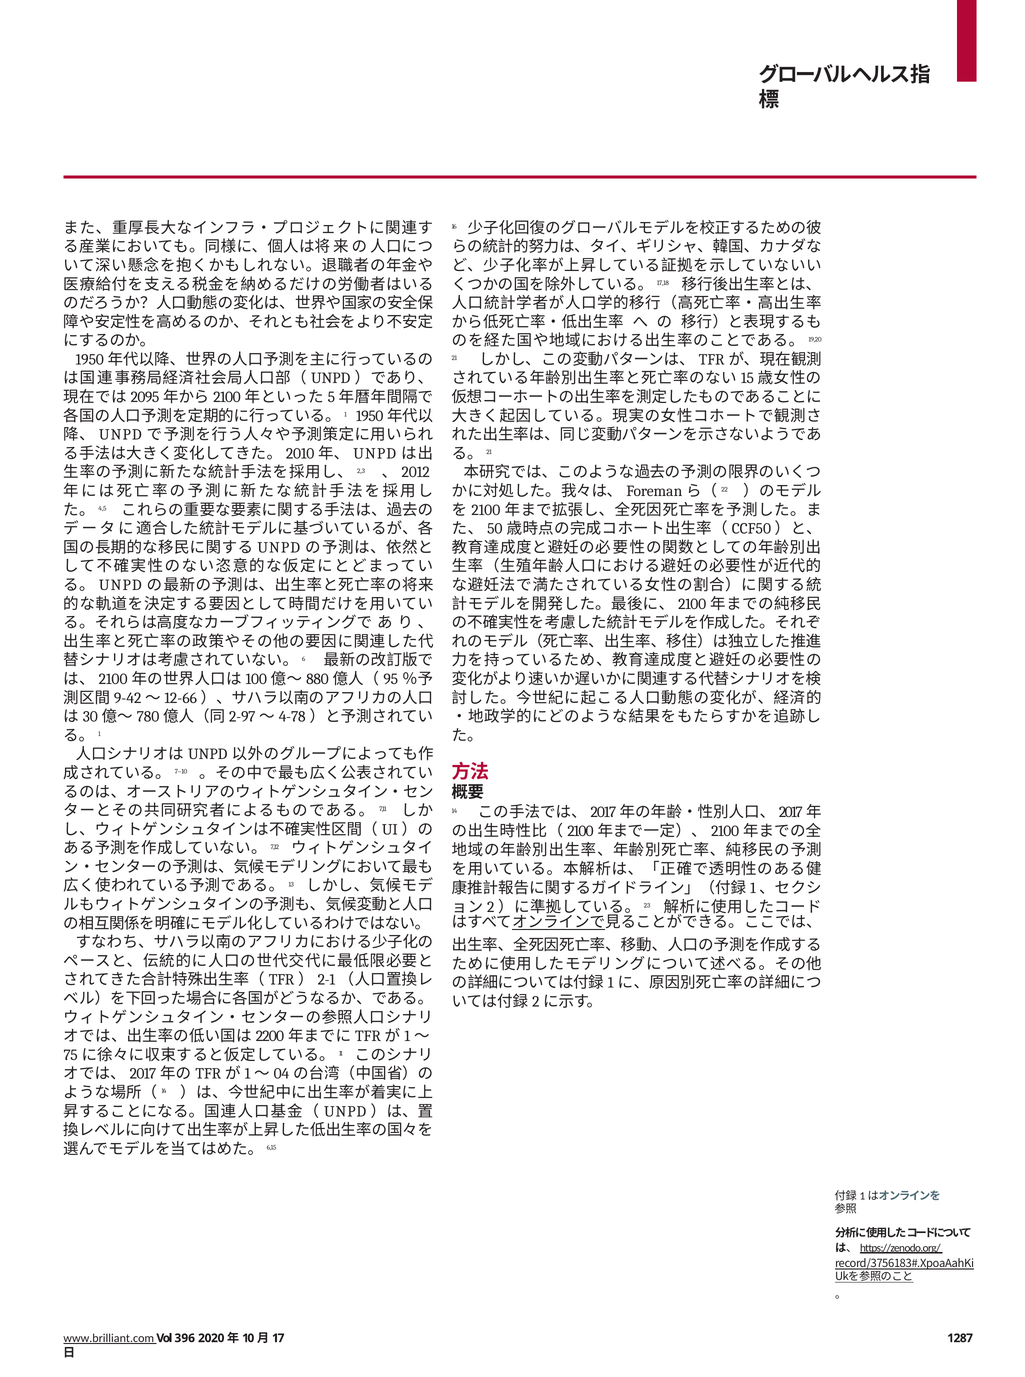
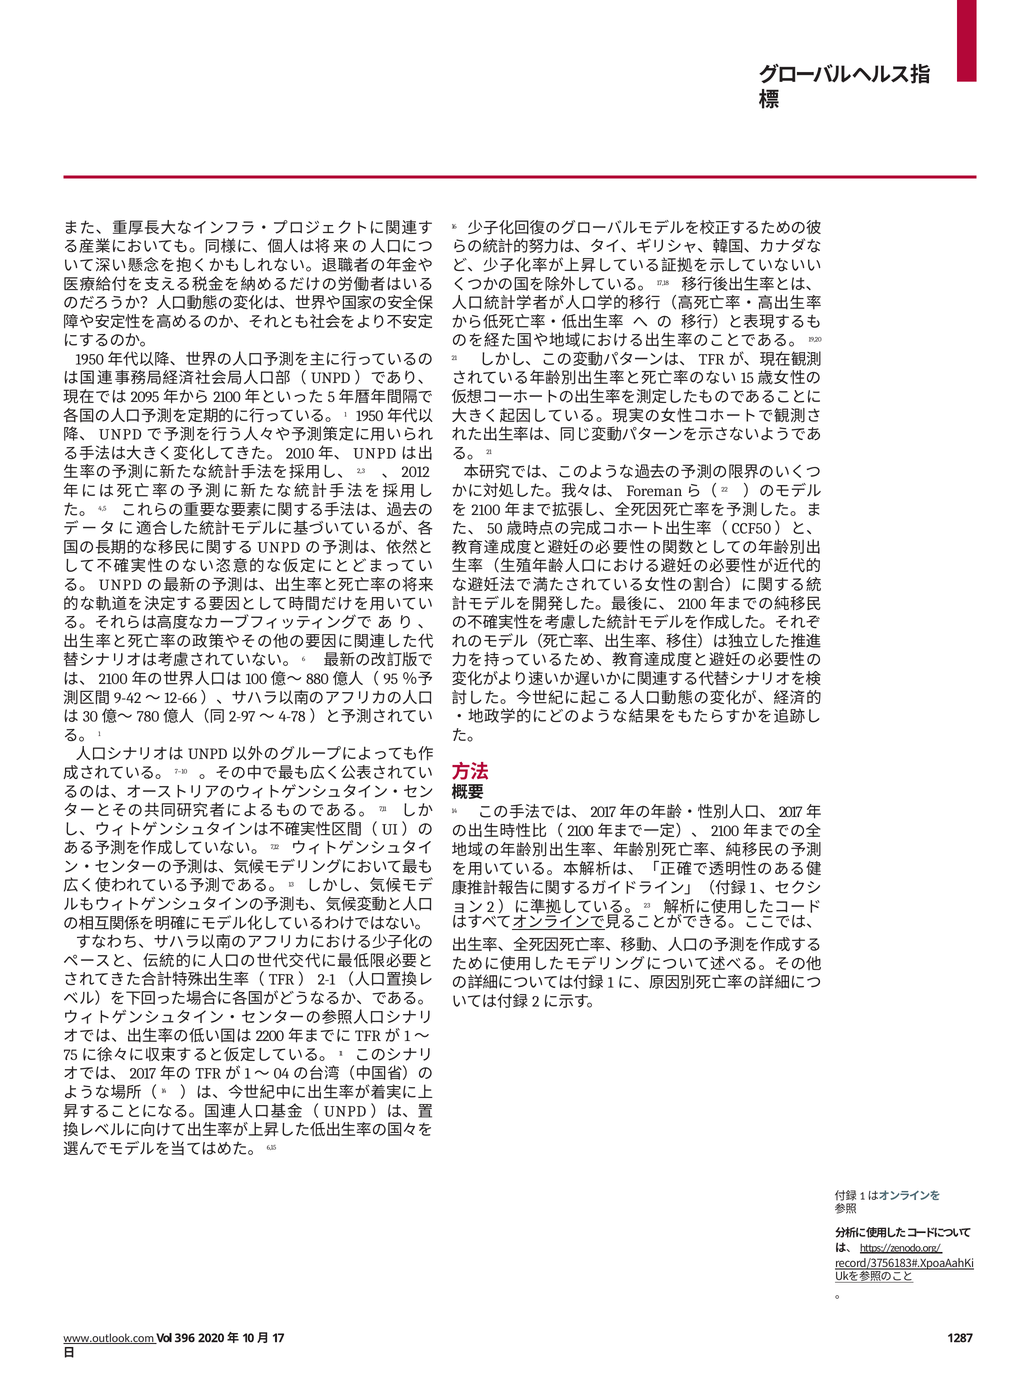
www.brilliant.com: www.brilliant.com -> www.outlook.com
